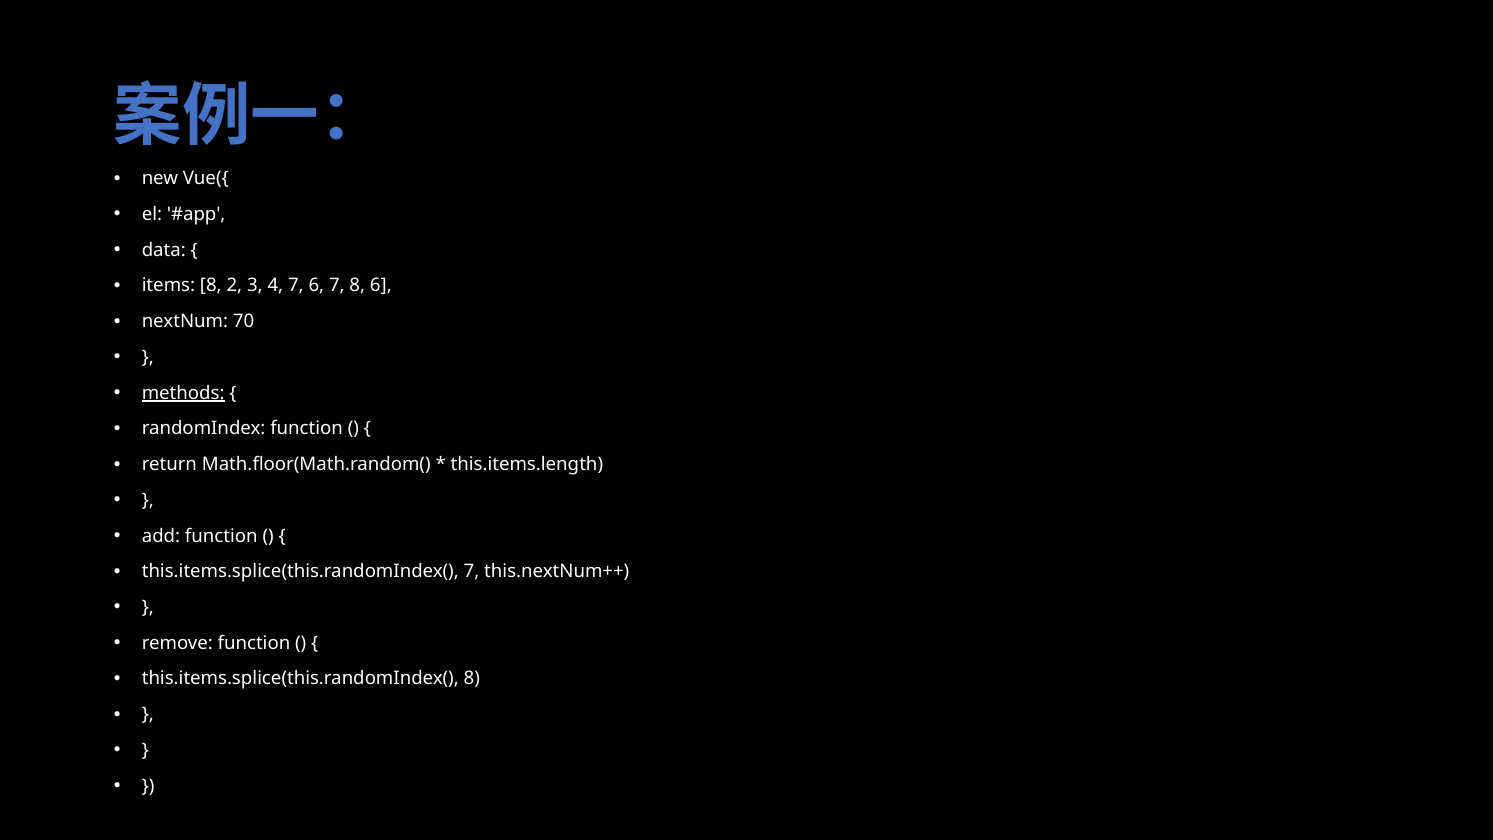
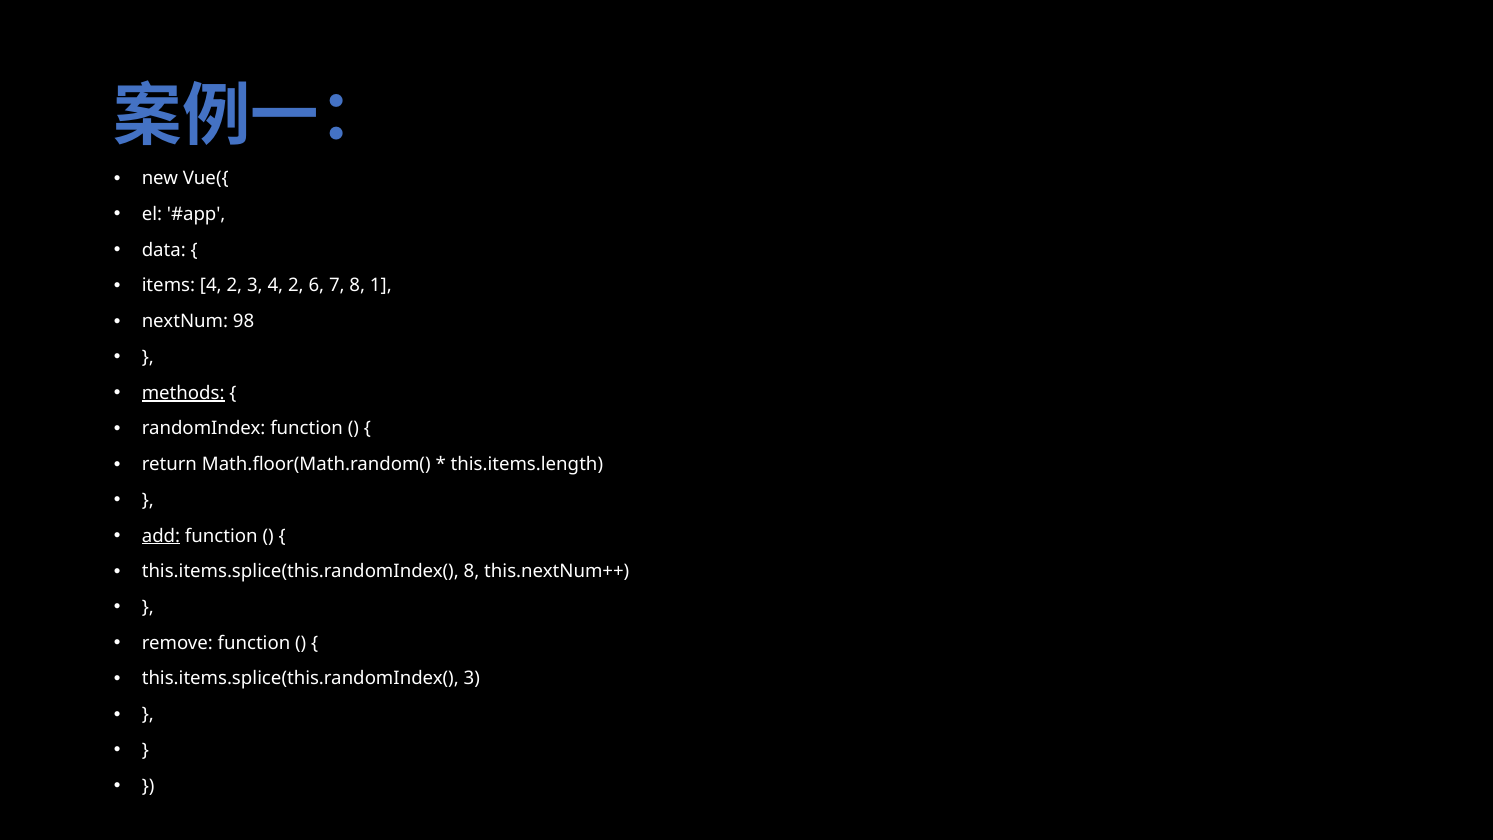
items 8: 8 -> 4
3 4 7: 7 -> 2
8 6: 6 -> 1
70: 70 -> 98
add underline: none -> present
this.items.splice(this.randomIndex( 7: 7 -> 8
this.items.splice(this.randomIndex( 8: 8 -> 3
